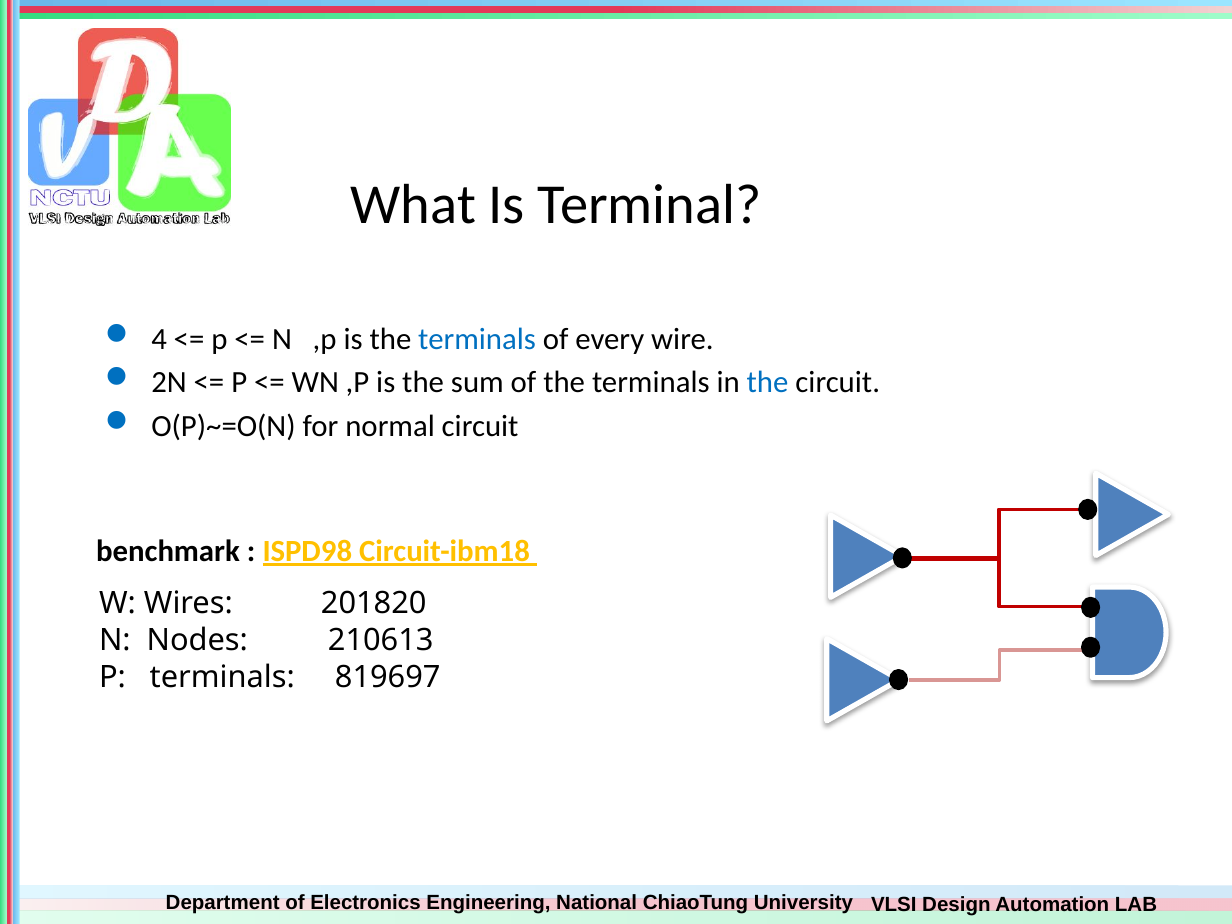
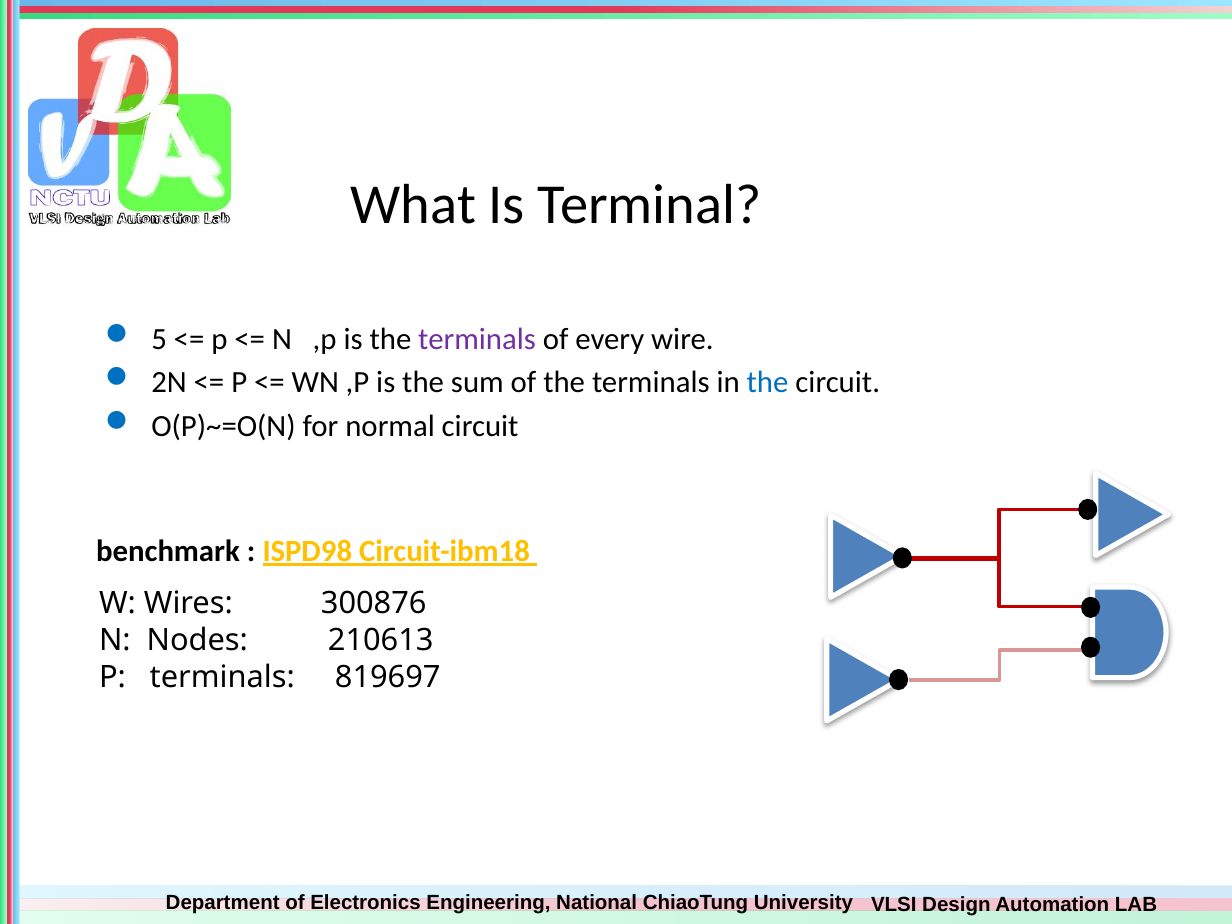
4: 4 -> 5
terminals at (477, 340) colour: blue -> purple
201820: 201820 -> 300876
